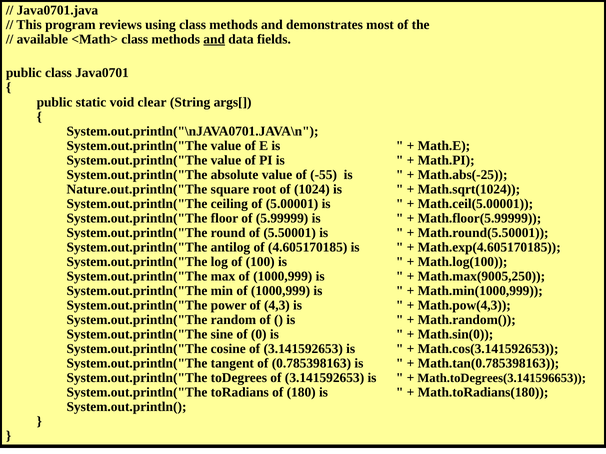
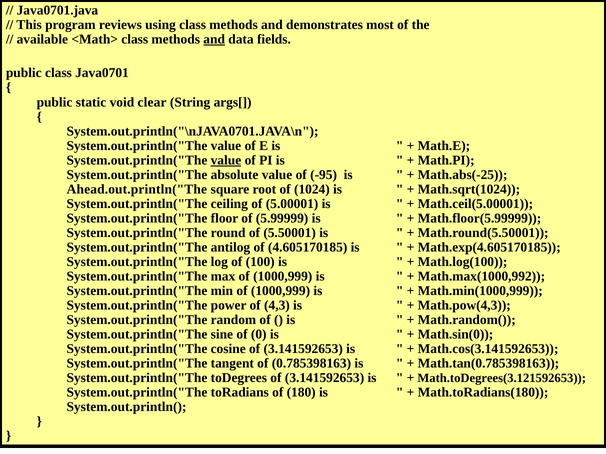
value at (226, 160) underline: none -> present
-55: -55 -> -95
Nature.out.println("The: Nature.out.println("The -> Ahead.out.println("The
Math.max(9005,250: Math.max(9005,250 -> Math.max(1000,992
Math.toDegrees(3.141596653: Math.toDegrees(3.141596653 -> Math.toDegrees(3.121592653
